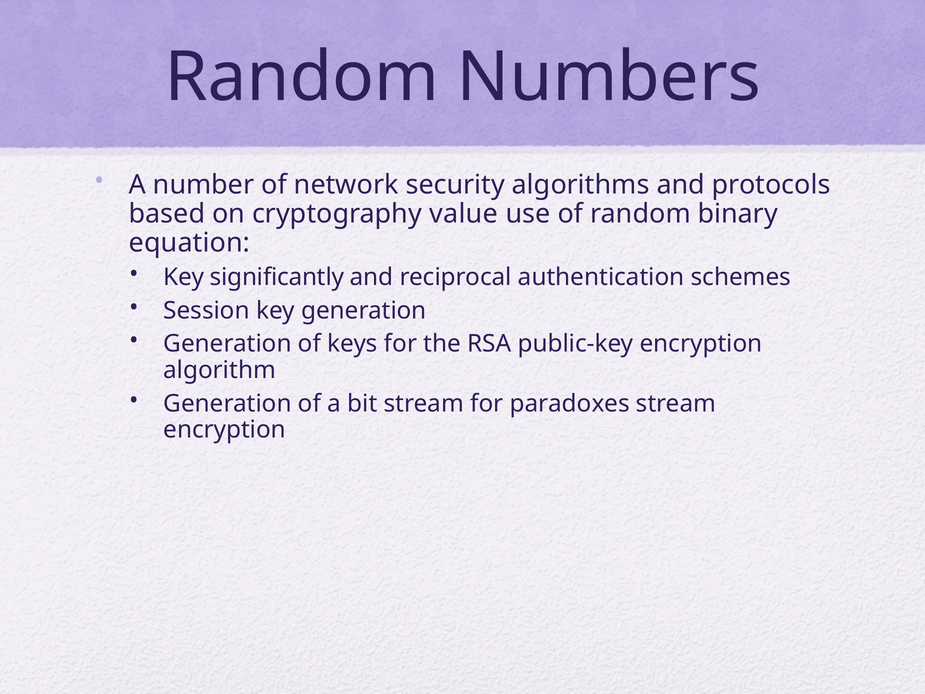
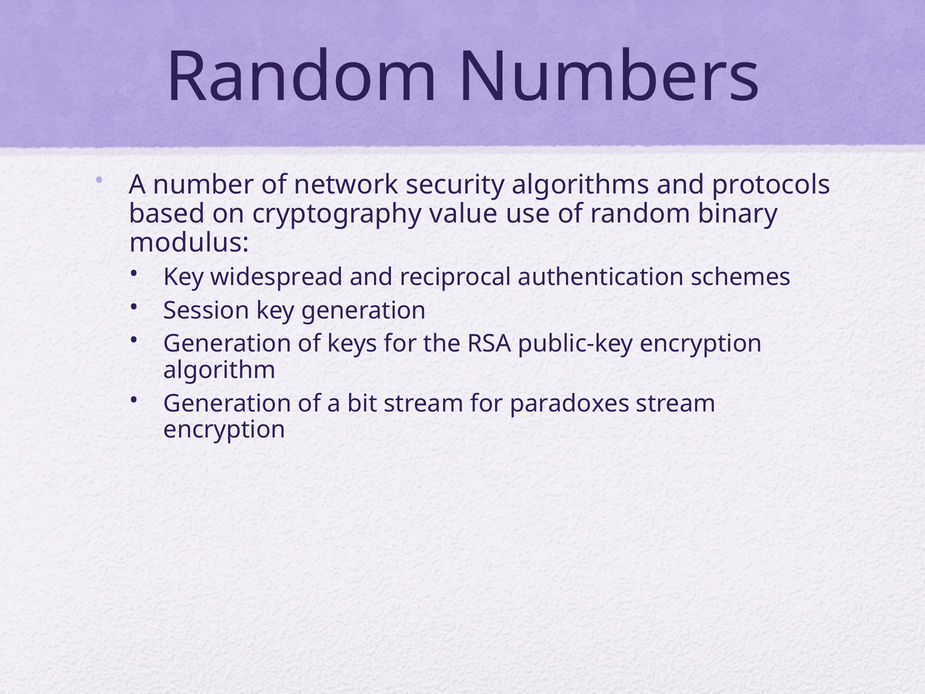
equation: equation -> modulus
significantly: significantly -> widespread
